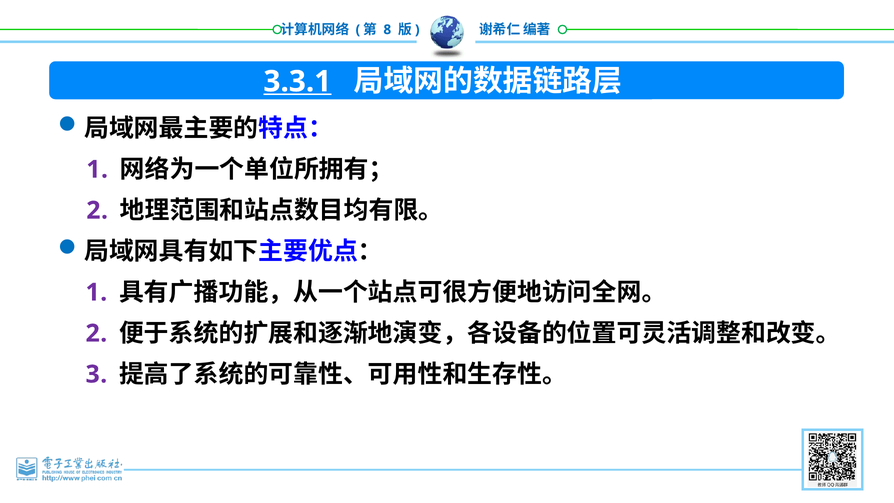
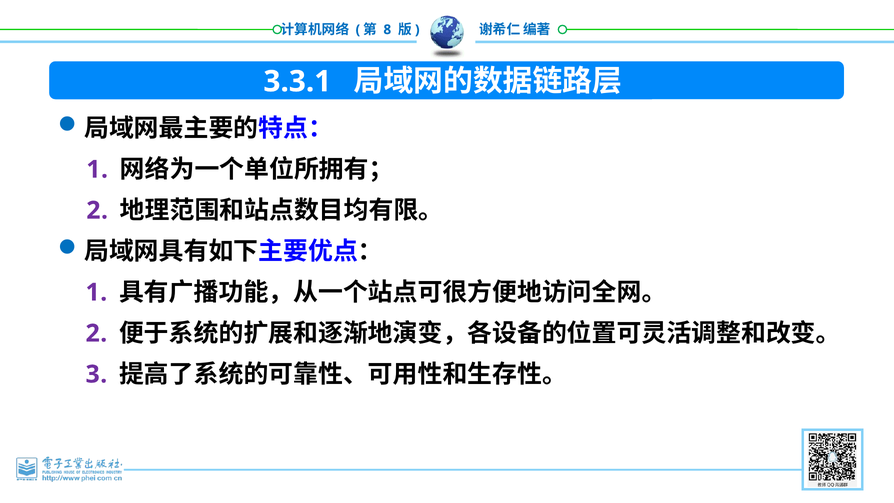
3.3.1 underline: present -> none
